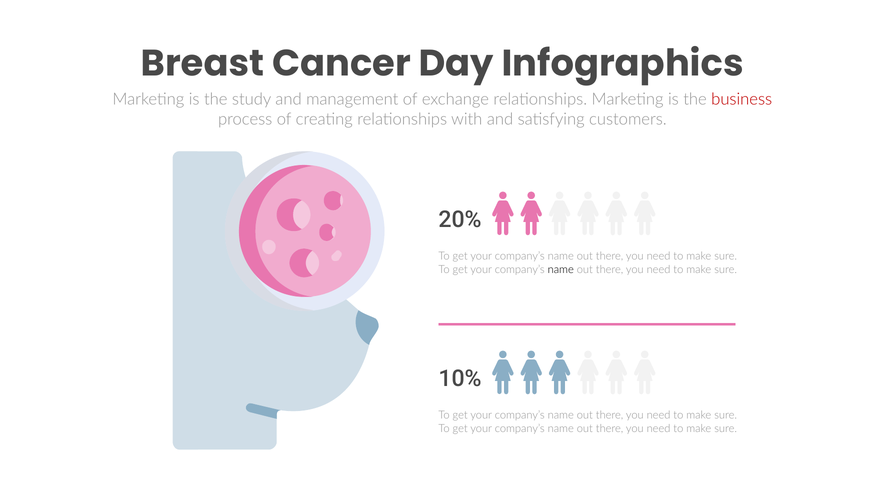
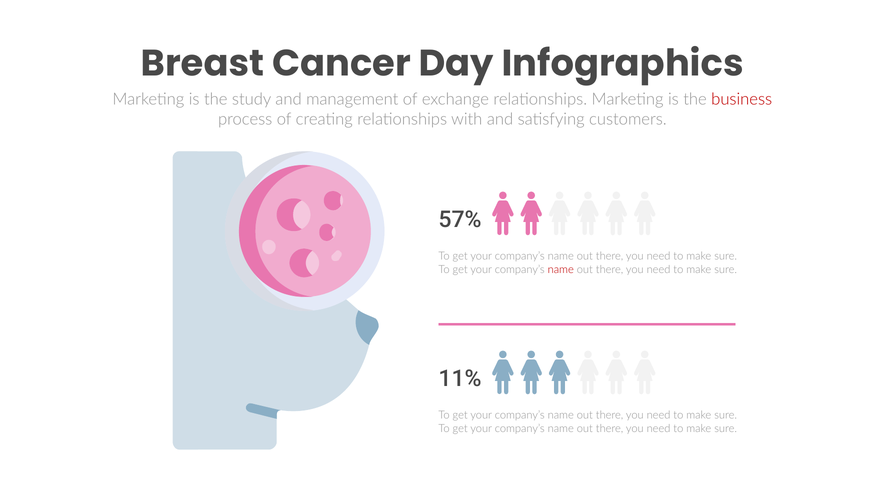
20%: 20% -> 57%
name at (561, 269) colour: black -> red
10%: 10% -> 11%
